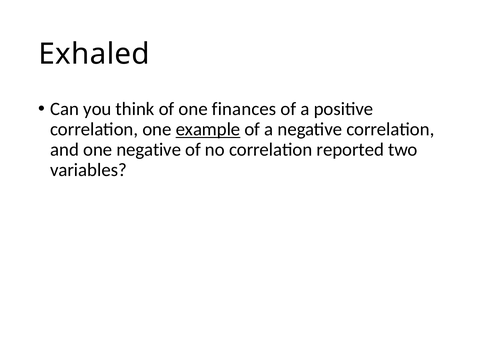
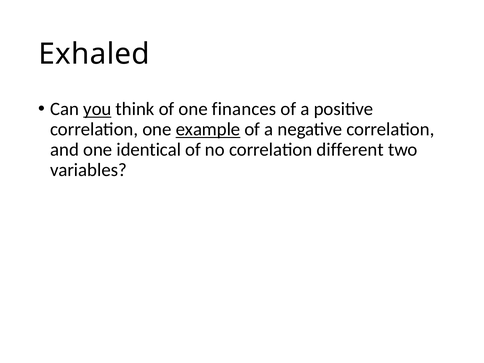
you underline: none -> present
one negative: negative -> identical
reported: reported -> different
